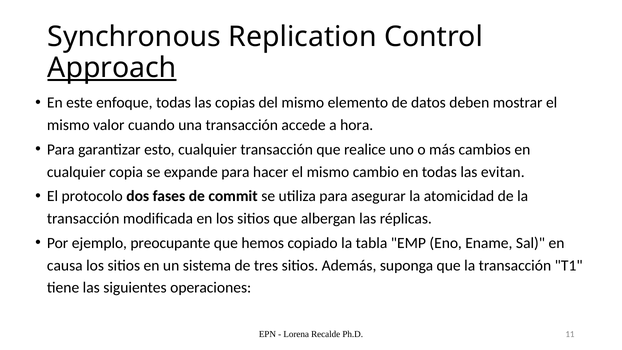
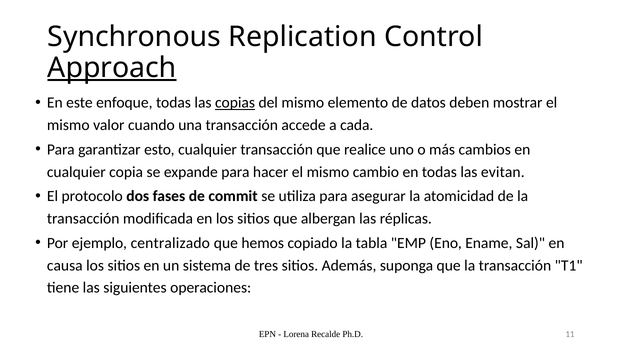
copias underline: none -> present
hora: hora -> cada
preocupante: preocupante -> centralizado
